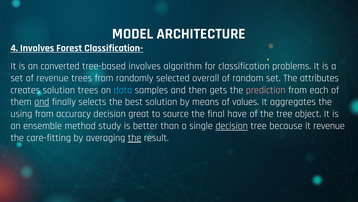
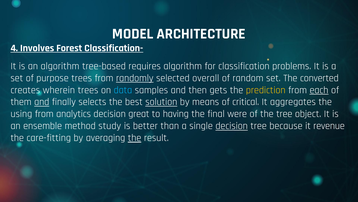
an converted: converted -> algorithm
tree-based involves: involves -> requires
of revenue: revenue -> purpose
randomly underline: none -> present
attributes: attributes -> converted
creates solution: solution -> wherein
prediction colour: pink -> yellow
each underline: none -> present
solution at (161, 102) underline: none -> present
values: values -> critical
accuracy: accuracy -> analytics
source: source -> having
have: have -> were
